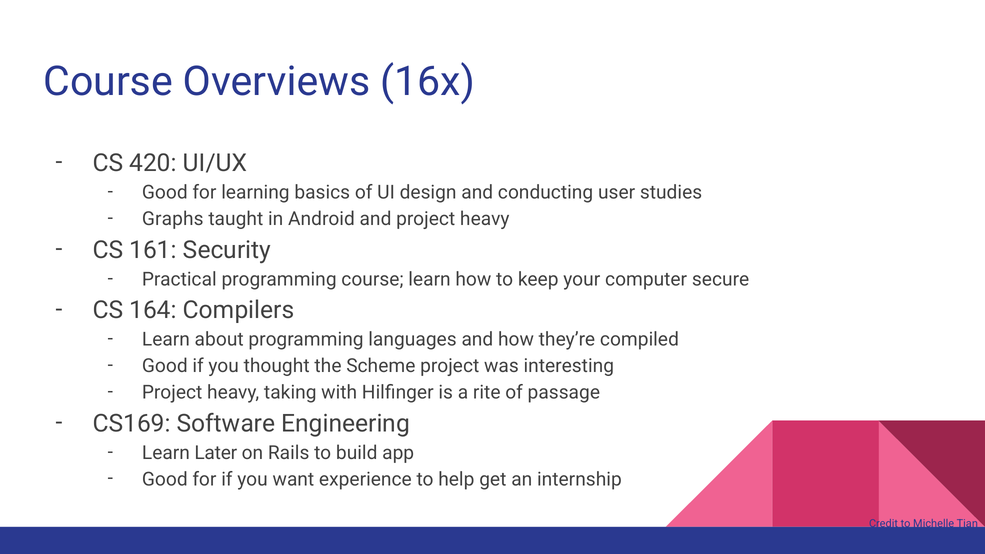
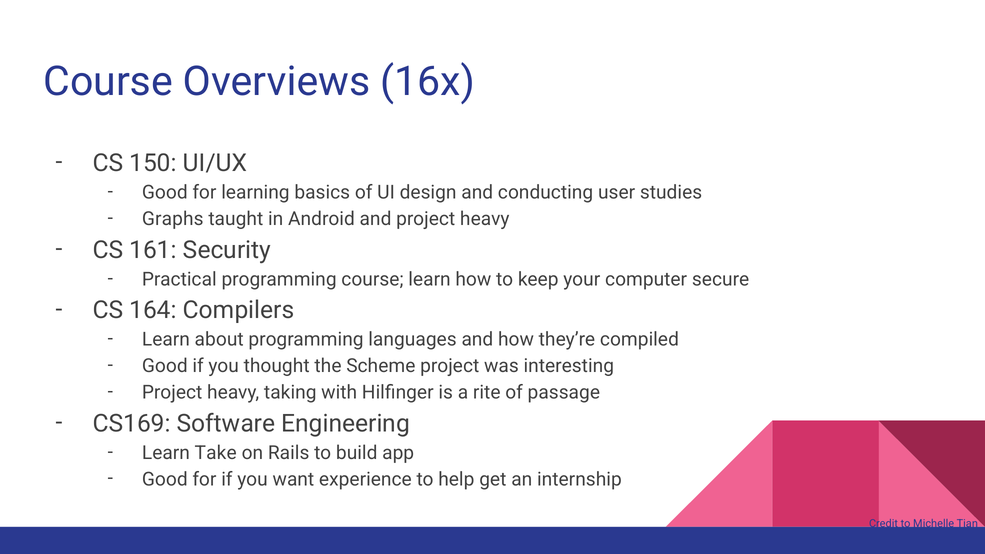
420: 420 -> 150
Later: Later -> Take
